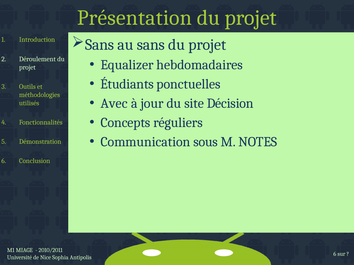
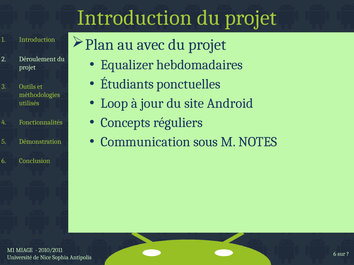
Présentation at (135, 18): Présentation -> Introduction
Sans at (100, 45): Sans -> Plan
au sans: sans -> avec
Avec: Avec -> Loop
Décision: Décision -> Android
